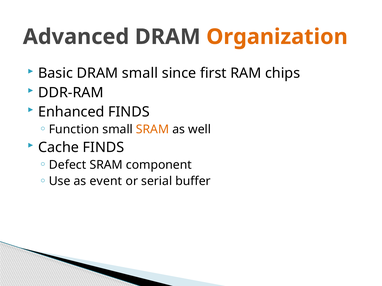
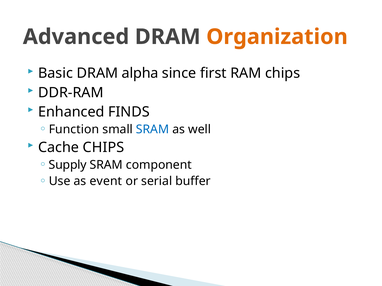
DRAM small: small -> alpha
SRAM at (153, 130) colour: orange -> blue
Cache FINDS: FINDS -> CHIPS
Defect: Defect -> Supply
